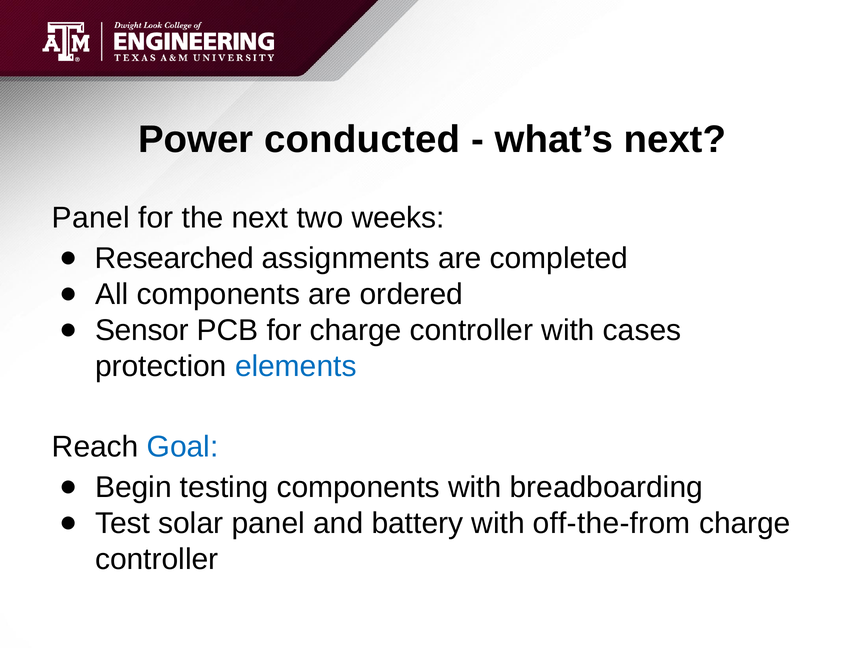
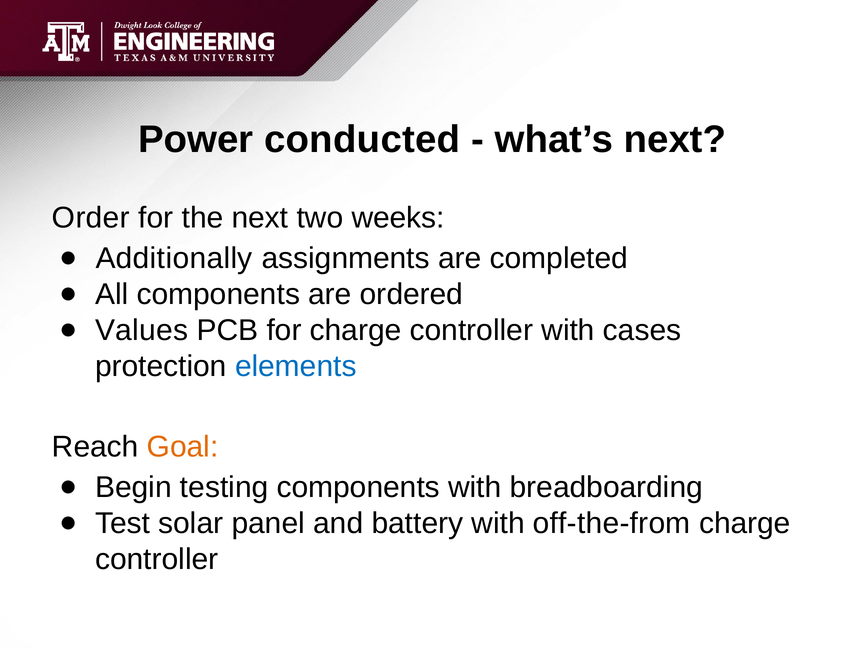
Panel at (91, 218): Panel -> Order
Researched: Researched -> Additionally
Sensor: Sensor -> Values
Goal colour: blue -> orange
